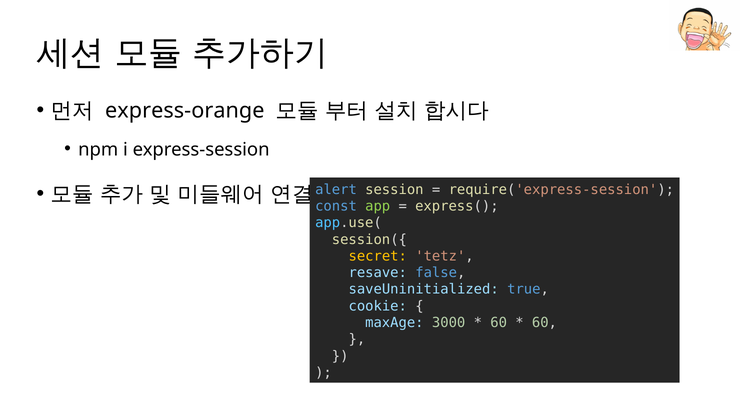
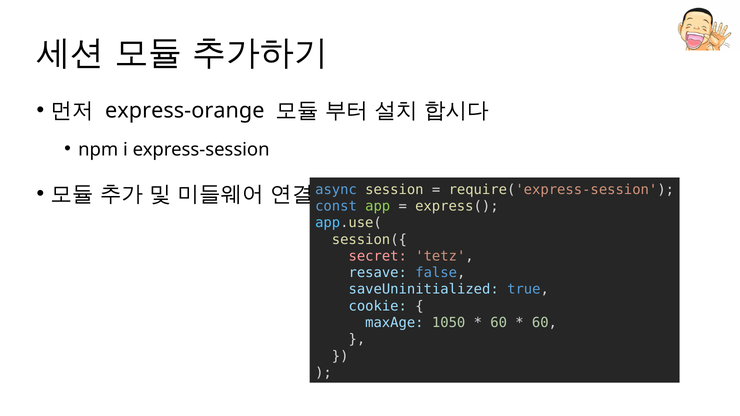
alert: alert -> async
secret colour: yellow -> pink
3000: 3000 -> 1050
